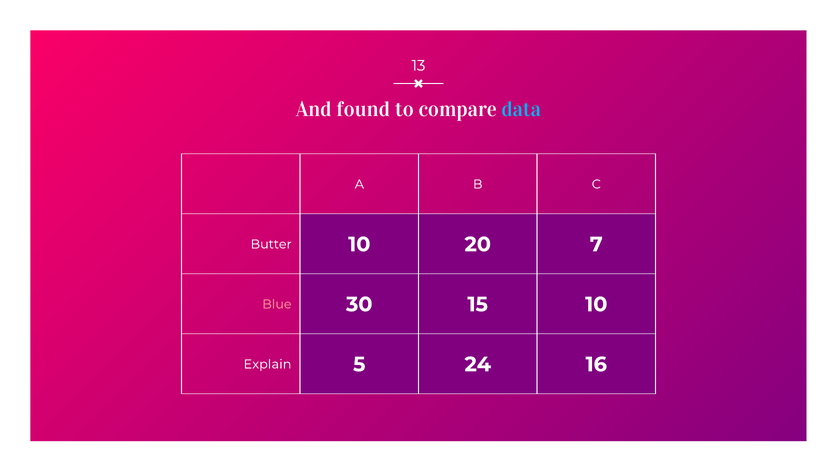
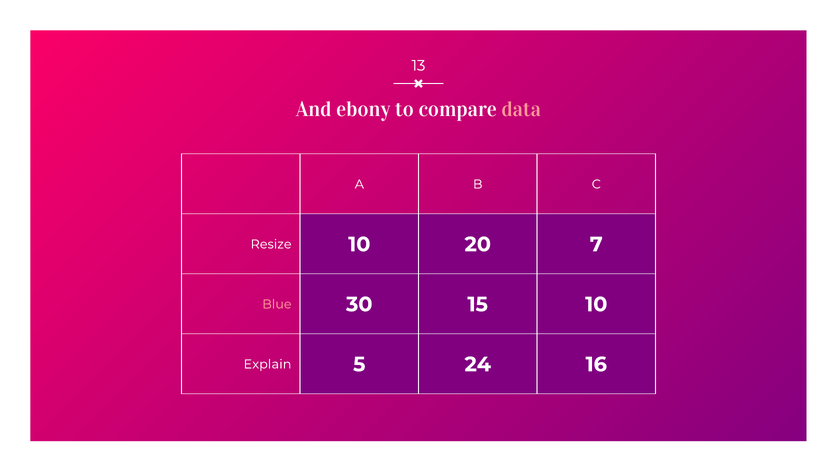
found: found -> ebony
data colour: light blue -> pink
Butter: Butter -> Resize
